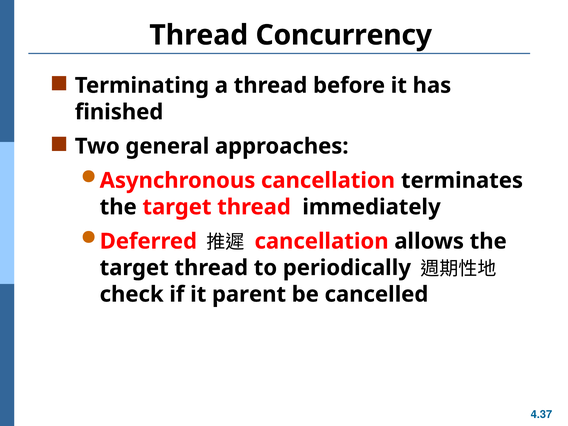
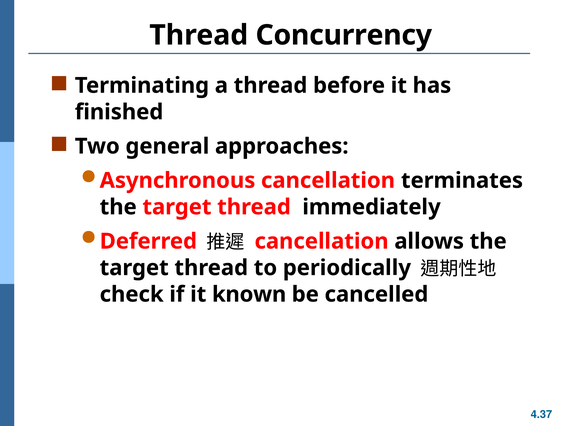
parent: parent -> known
